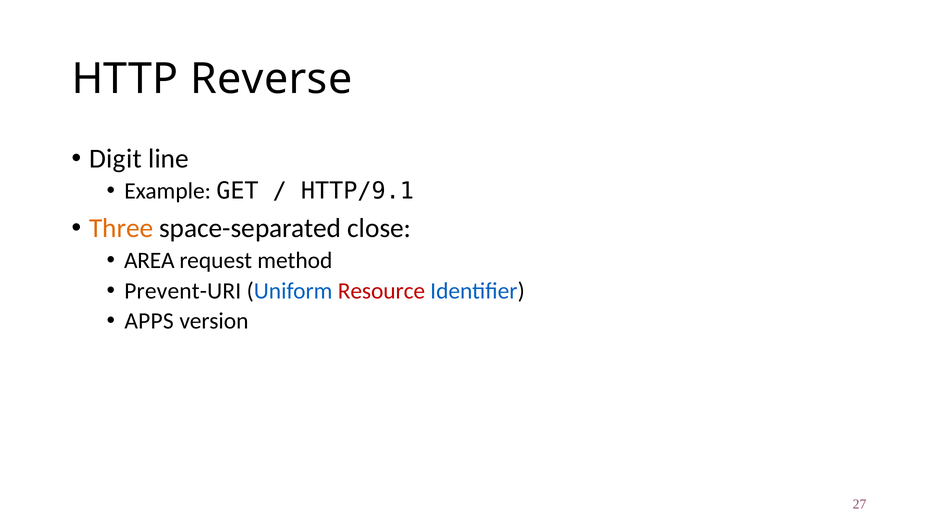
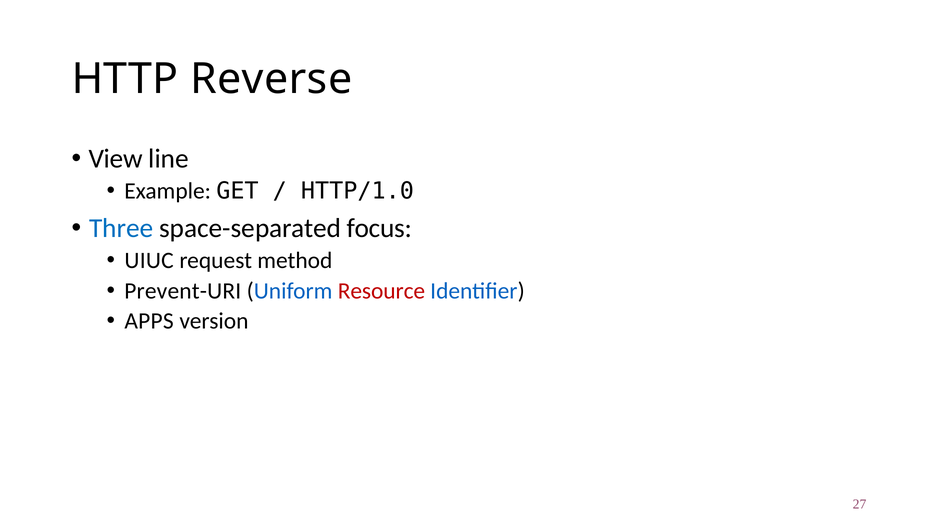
Digit: Digit -> View
HTTP/9.1: HTTP/9.1 -> HTTP/1.0
Three colour: orange -> blue
close: close -> focus
AREA: AREA -> UIUC
